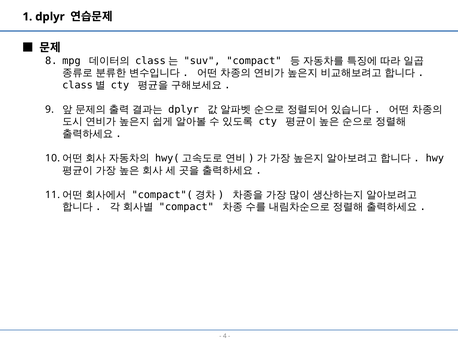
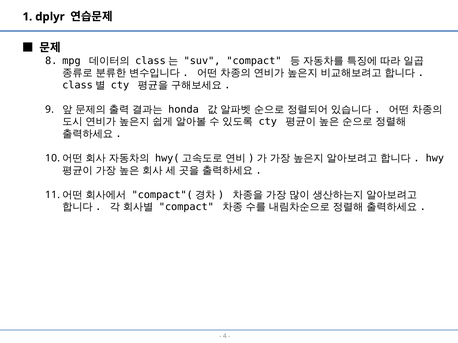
dplyr at (184, 110): dplyr -> honda
